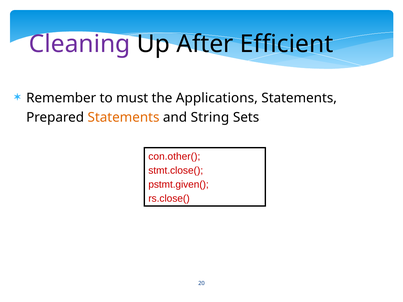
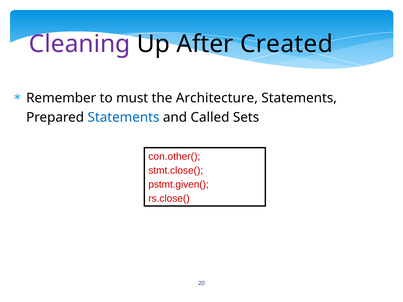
Efficient: Efficient -> Created
Applications: Applications -> Architecture
Statements at (124, 118) colour: orange -> blue
String: String -> Called
